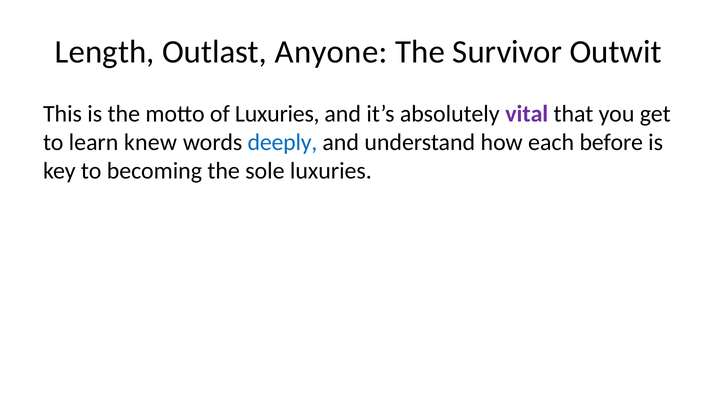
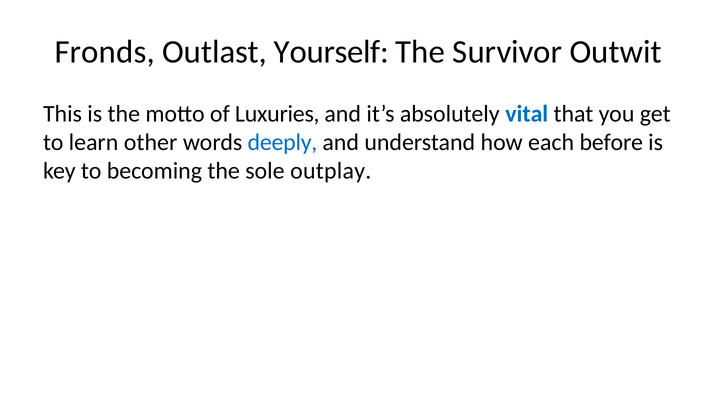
Length: Length -> Fronds
Anyone: Anyone -> Yourself
vital colour: purple -> blue
knew: knew -> other
sole luxuries: luxuries -> outplay
